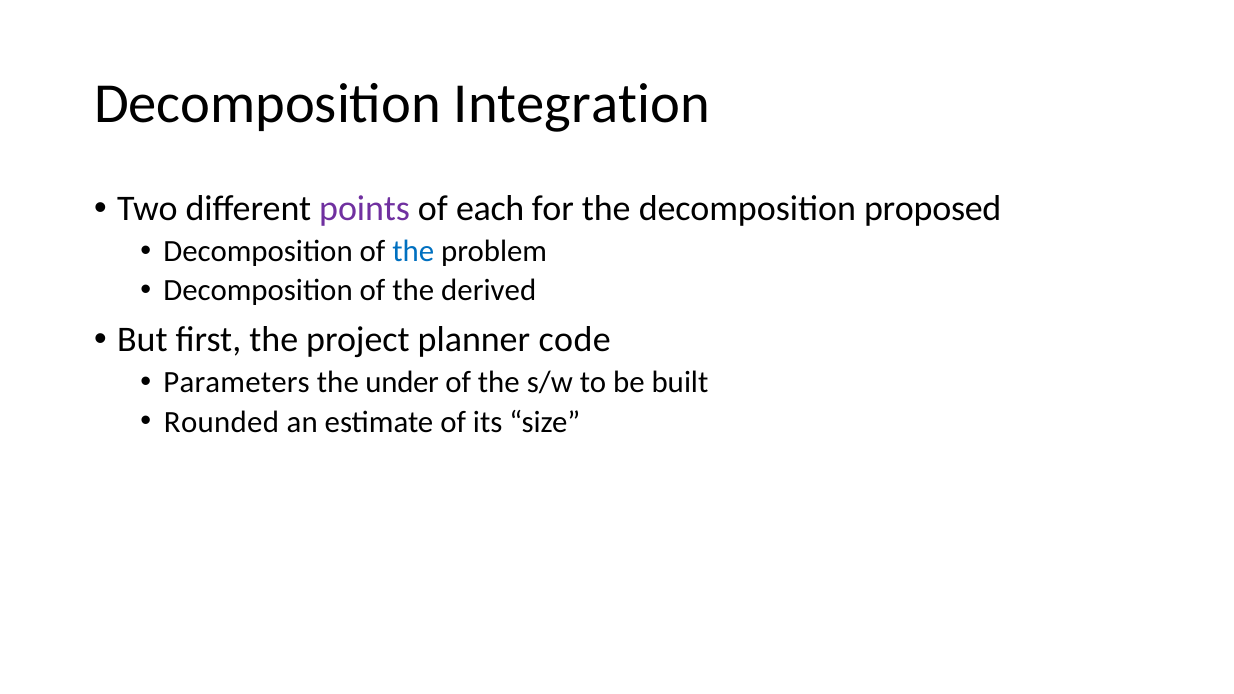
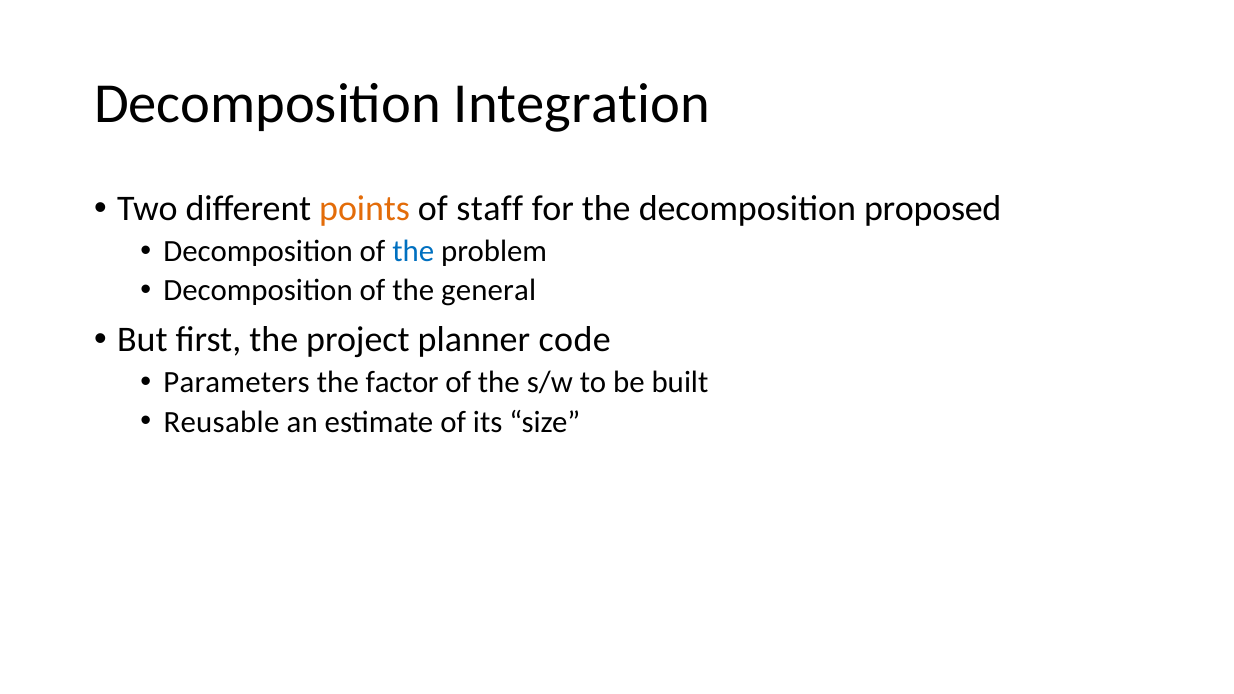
points colour: purple -> orange
each: each -> staff
derived: derived -> general
under: under -> factor
Rounded: Rounded -> Reusable
